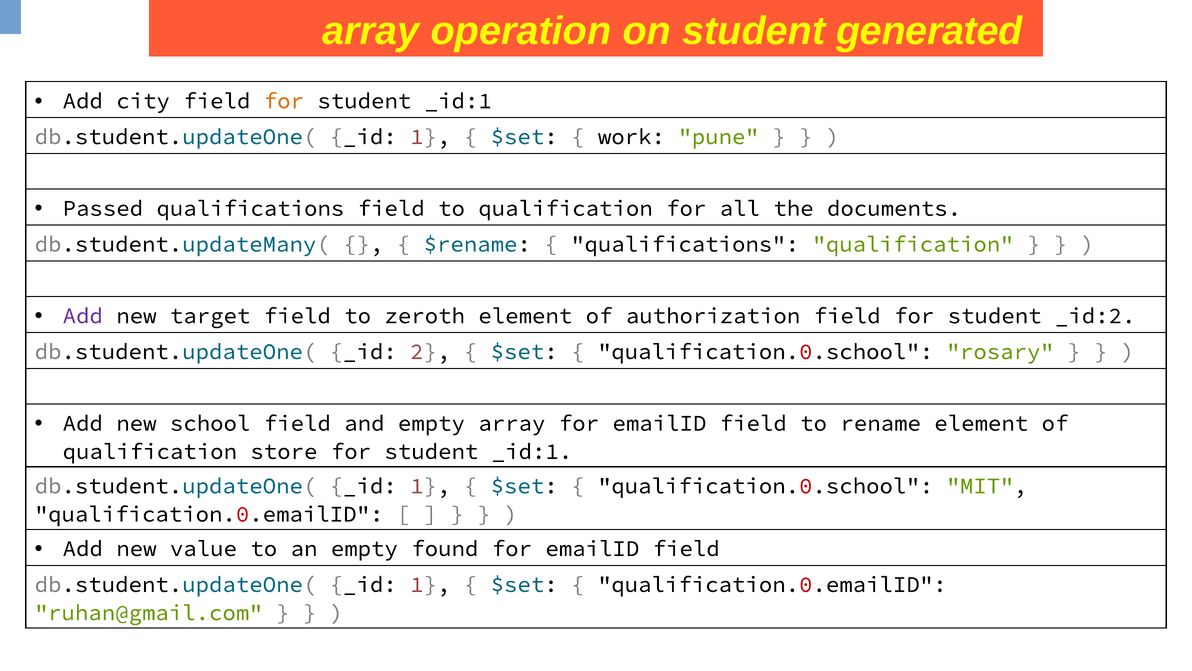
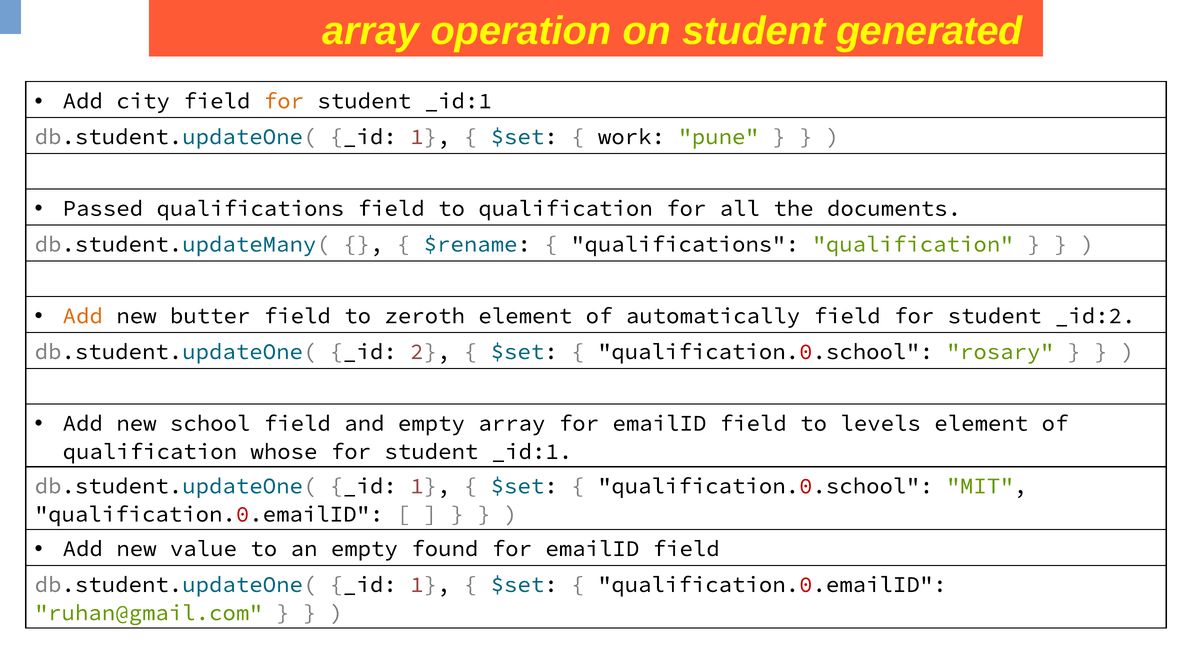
Add at (83, 316) colour: purple -> orange
target: target -> butter
authorization: authorization -> automatically
rename: rename -> levels
store: store -> whose
